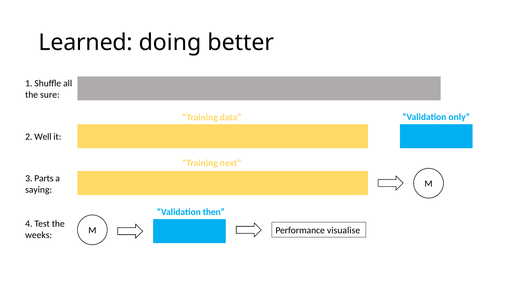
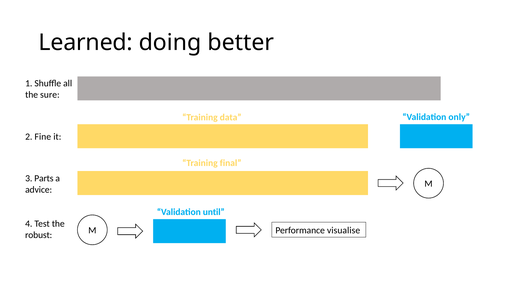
Well: Well -> Fine
next: next -> final
saying: saying -> advice
then: then -> until
weeks: weeks -> robust
